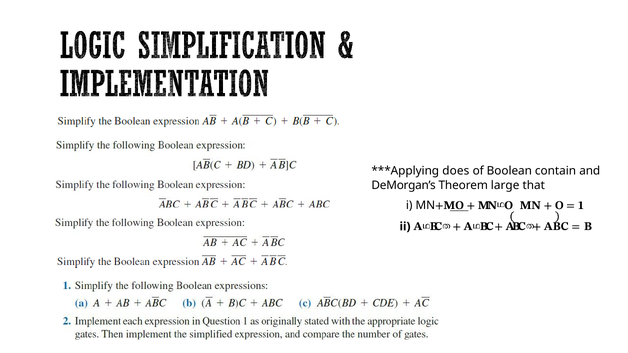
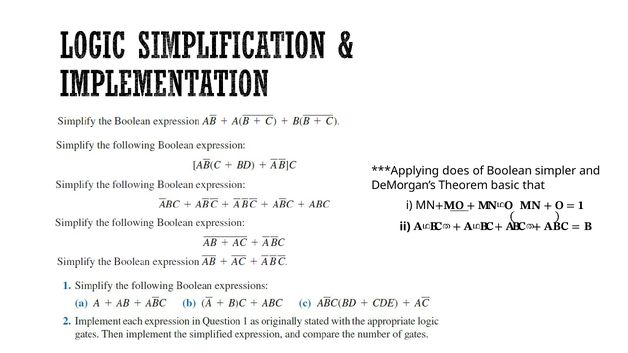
contain: contain -> simpler
large: large -> basic
